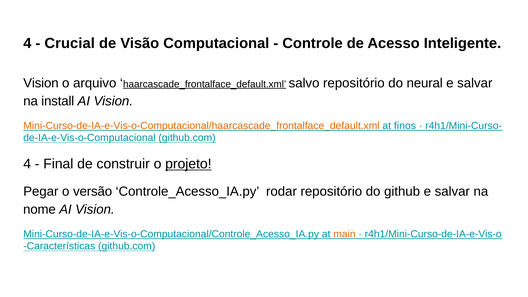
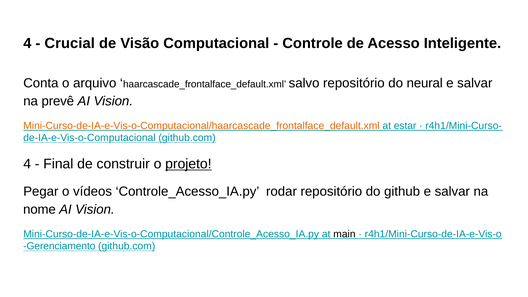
Vision at (41, 83): Vision -> Conta
haarcascade_frontalface_default.xml underline: present -> none
install: install -> prevê
finos: finos -> estar
versão: versão -> vídeos
main colour: orange -> black
Características: Características -> Gerenciamento
